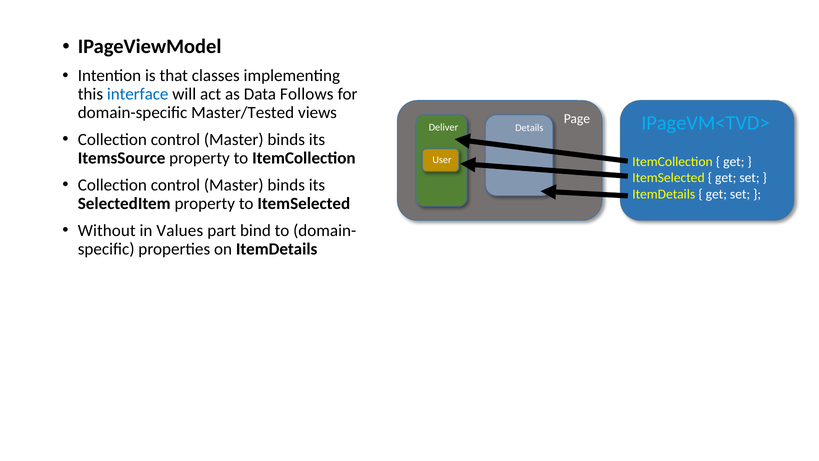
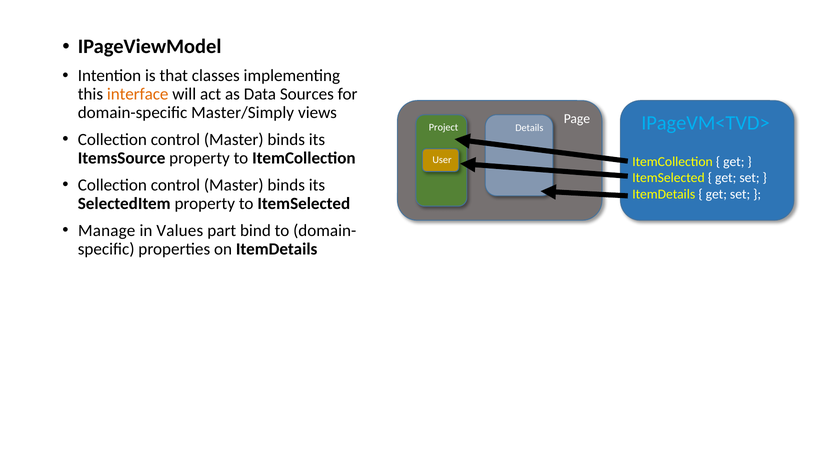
interface colour: blue -> orange
Follows: Follows -> Sources
Master/Tested: Master/Tested -> Master/Simply
Deliver: Deliver -> Project
Without: Without -> Manage
